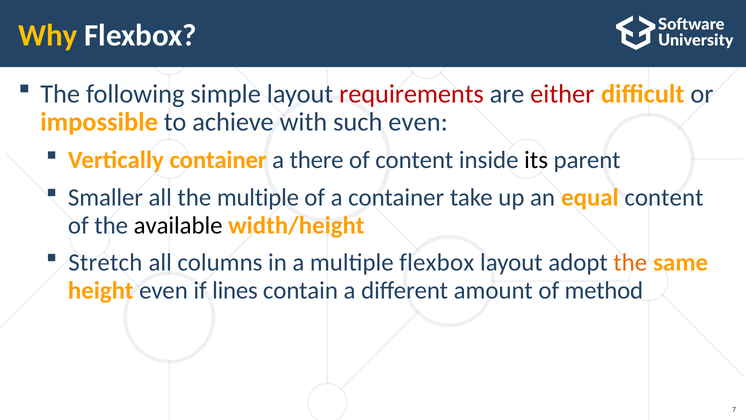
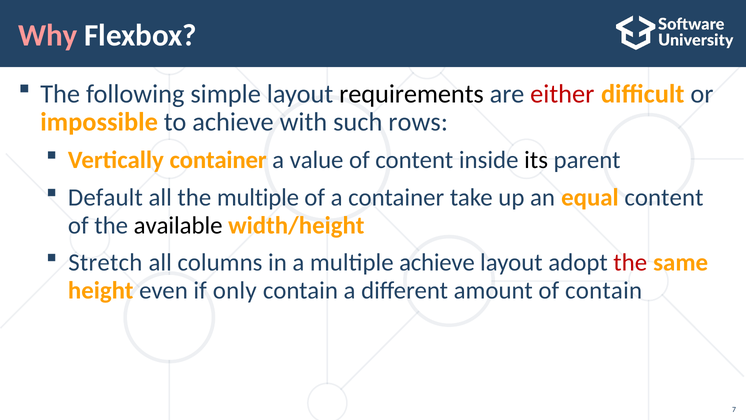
Why colour: yellow -> pink
requirements colour: red -> black
such even: even -> rows
there: there -> value
Smaller: Smaller -> Default
multiple flexbox: flexbox -> achieve
the at (630, 263) colour: orange -> red
lines: lines -> only
of method: method -> contain
